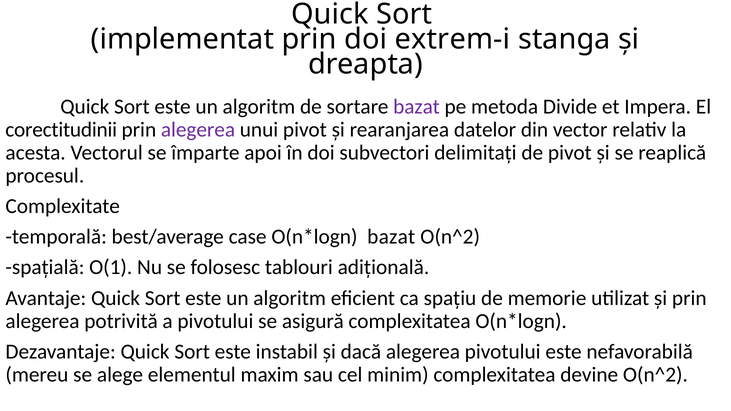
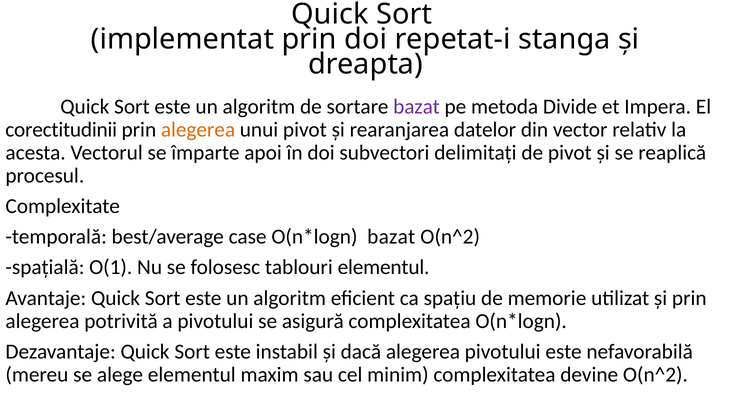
extrem-i: extrem-i -> repetat-i
alegerea at (198, 130) colour: purple -> orange
tablouri adițională: adițională -> elementul
